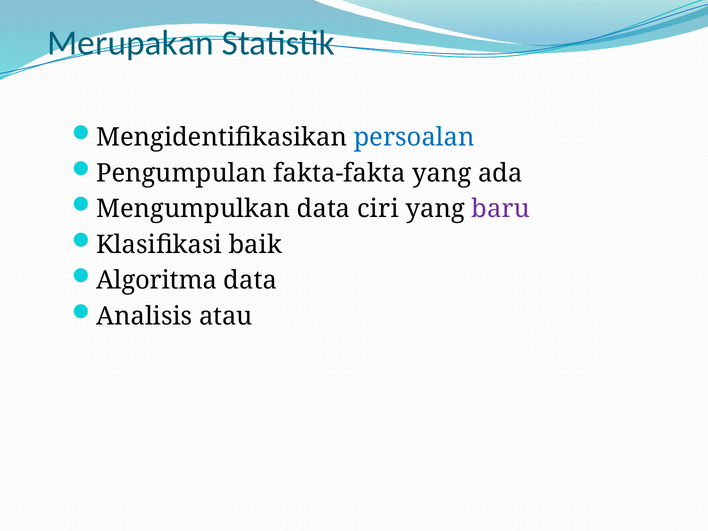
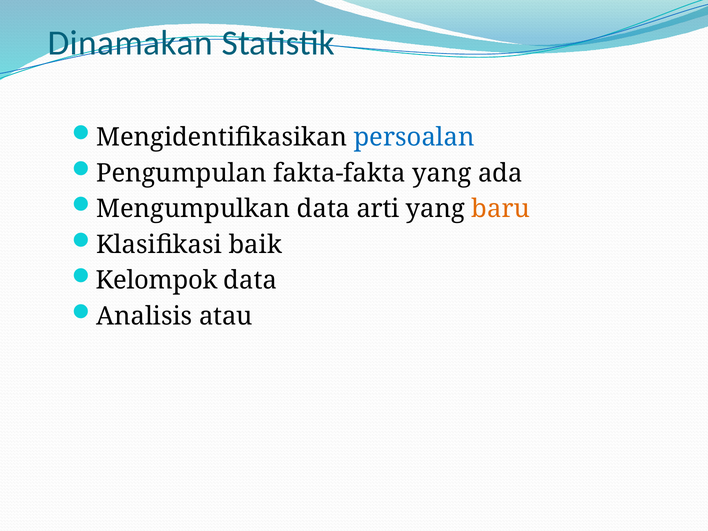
Merupakan: Merupakan -> Dinamakan
ciri: ciri -> arti
baru colour: purple -> orange
Algoritma: Algoritma -> Kelompok
